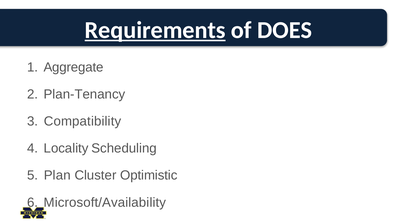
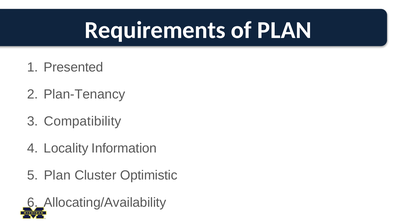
Requirements underline: present -> none
of DOES: DOES -> PLAN
Aggregate: Aggregate -> Presented
Scheduling: Scheduling -> Information
Microsoft/Availability: Microsoft/Availability -> Allocating/Availability
